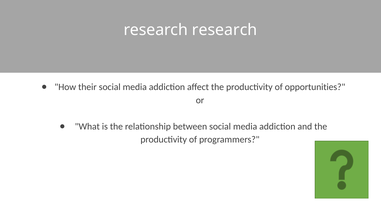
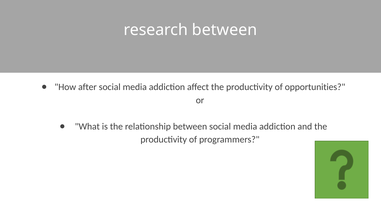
research research: research -> between
their: their -> after
